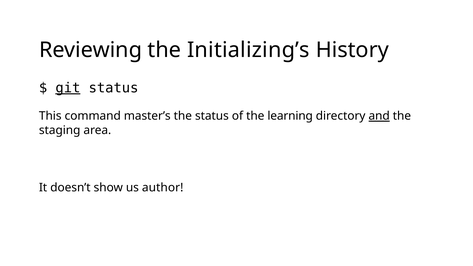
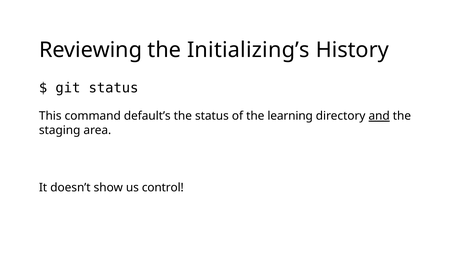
git underline: present -> none
master’s: master’s -> default’s
author: author -> control
